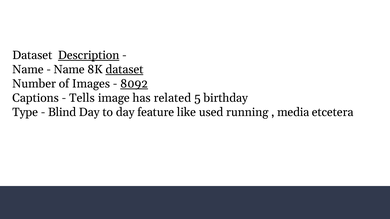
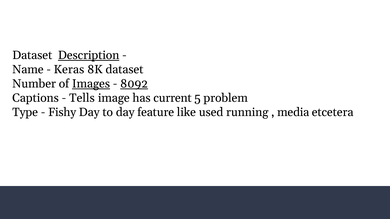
Name at (69, 70): Name -> Keras
dataset at (124, 70) underline: present -> none
Images underline: none -> present
related: related -> current
birthday: birthday -> problem
Blind: Blind -> Fishy
